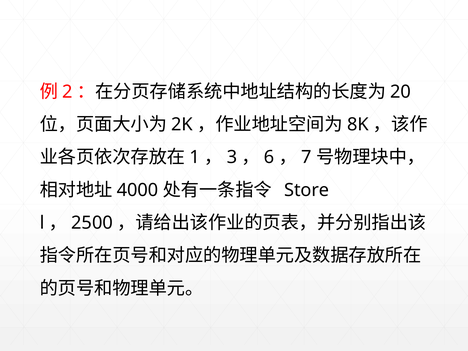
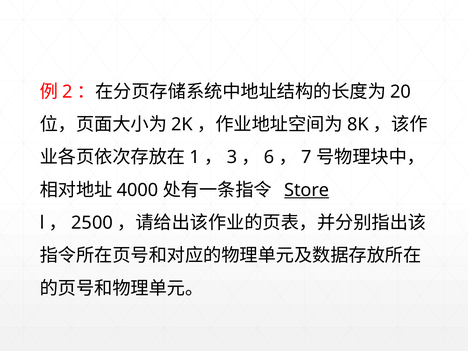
Store underline: none -> present
